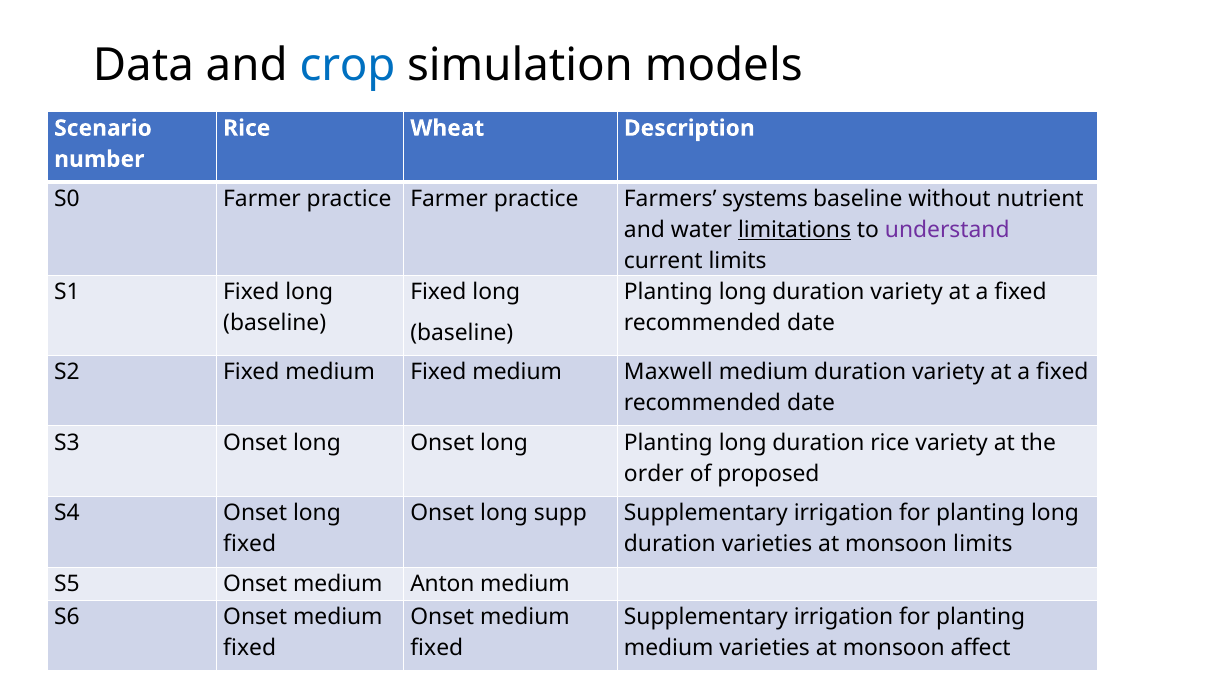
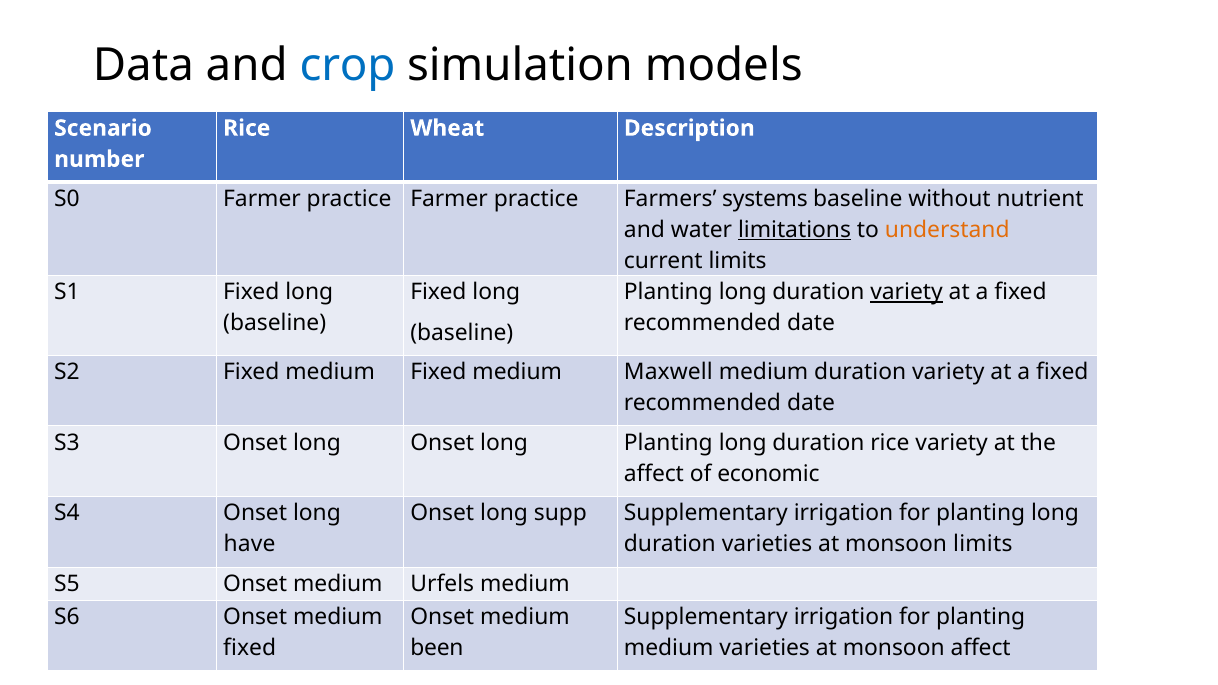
understand colour: purple -> orange
variety at (907, 292) underline: none -> present
order at (654, 474): order -> affect
proposed: proposed -> economic
fixed at (250, 545): fixed -> have
Anton: Anton -> Urfels
fixed at (437, 648): fixed -> been
